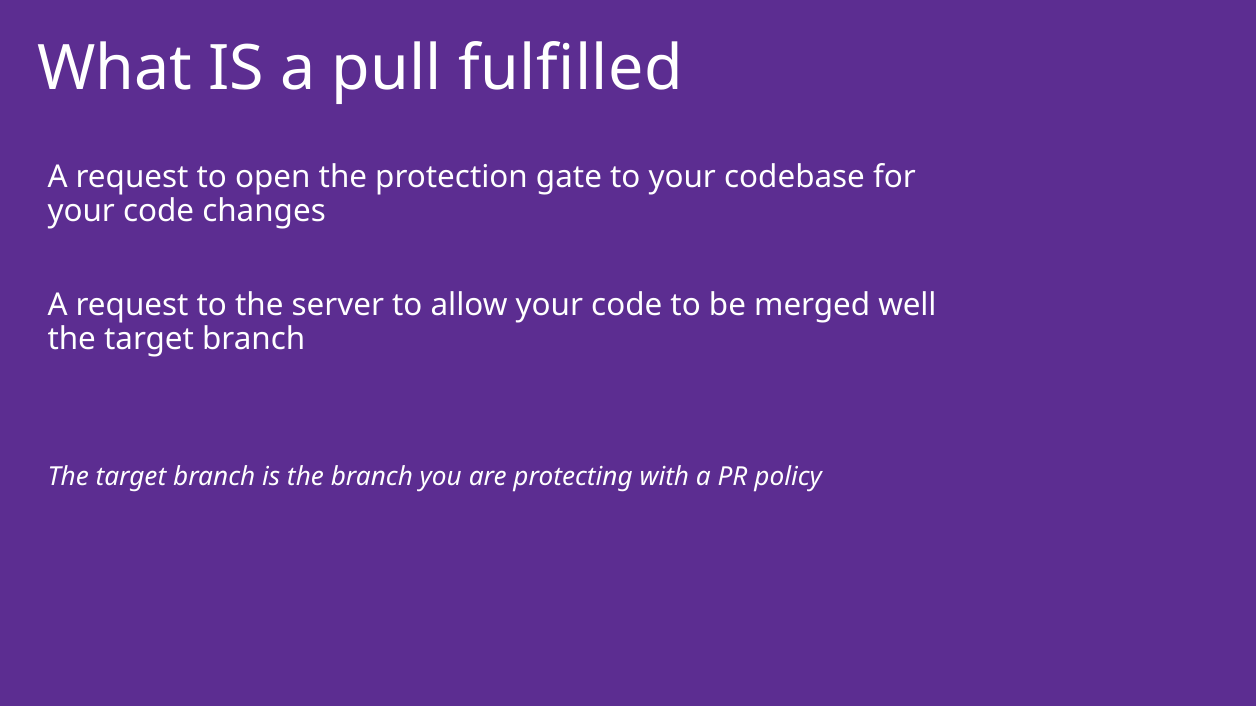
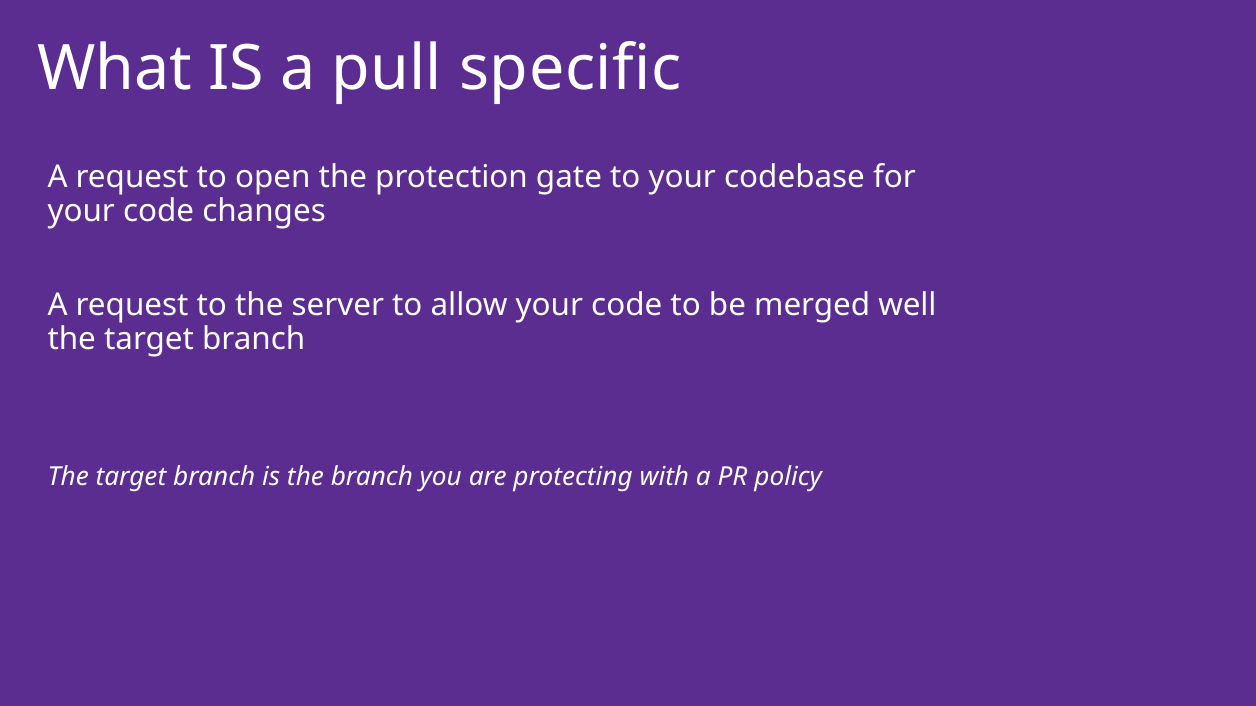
fulfilled: fulfilled -> specific
